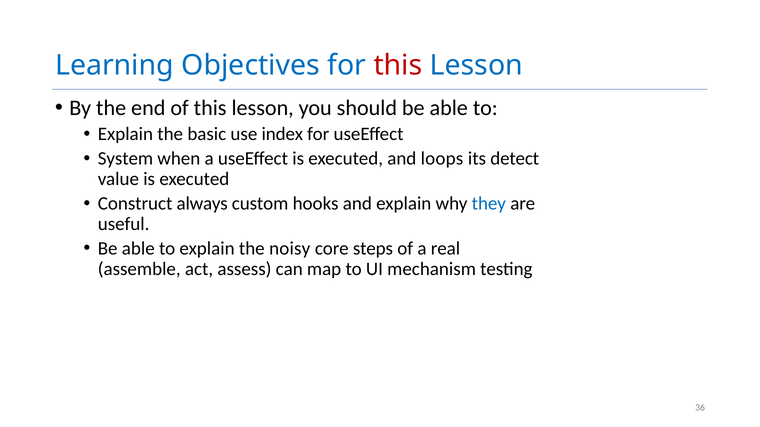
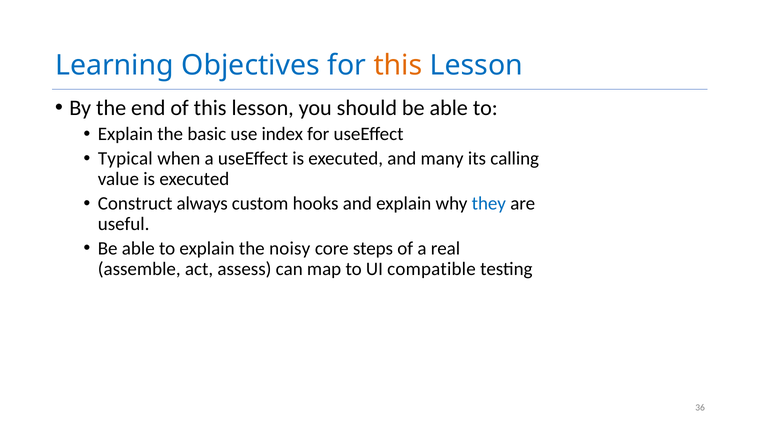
this at (398, 65) colour: red -> orange
System: System -> Typical
loops: loops -> many
detect: detect -> calling
mechanism: mechanism -> compatible
